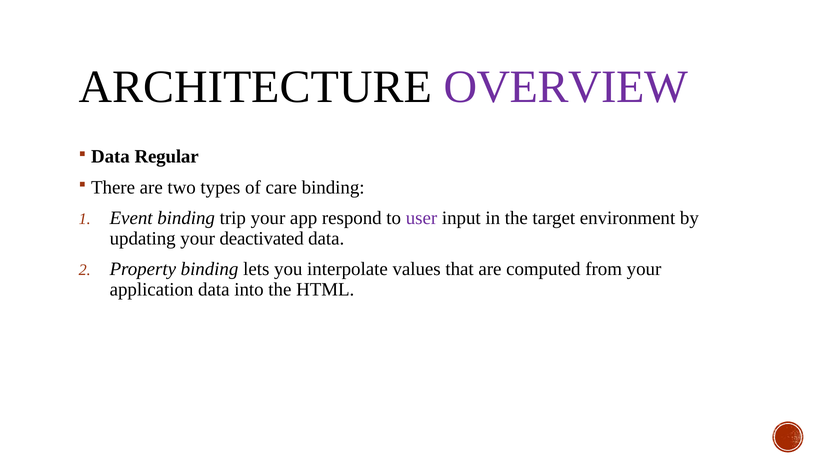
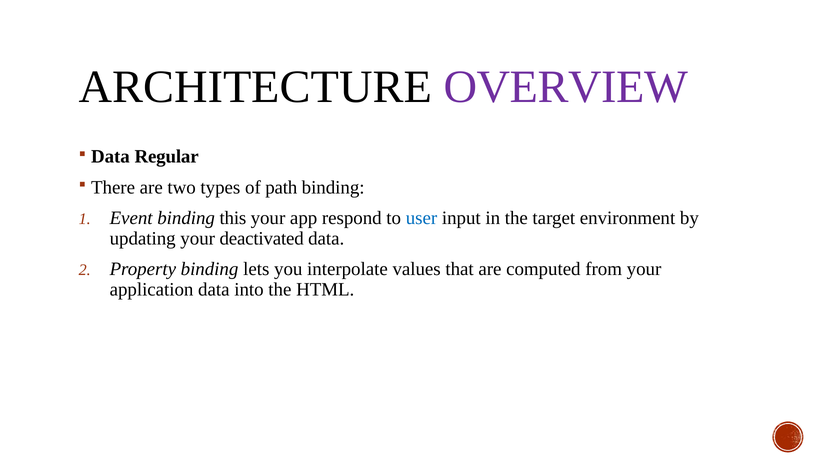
care: care -> path
trip: trip -> this
user colour: purple -> blue
